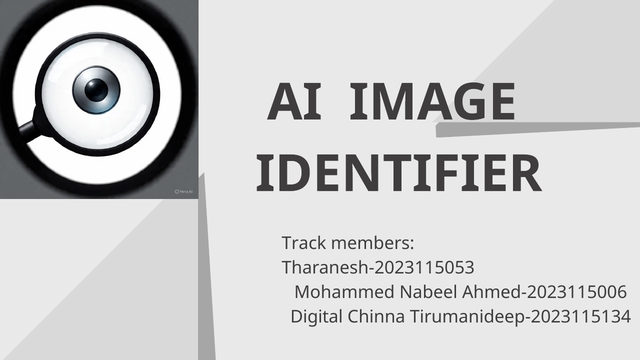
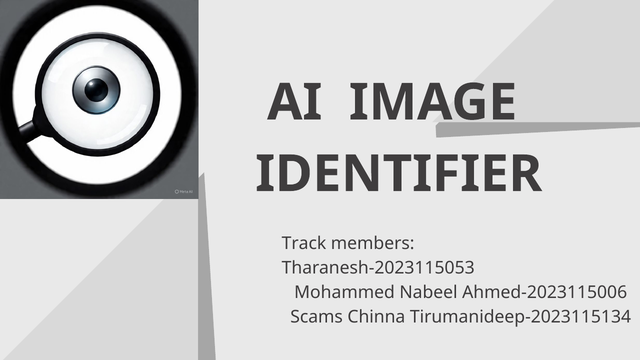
Digital: Digital -> Scams
